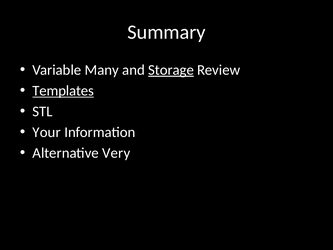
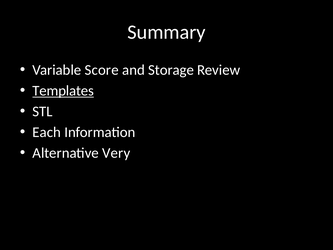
Many: Many -> Score
Storage underline: present -> none
Your: Your -> Each
